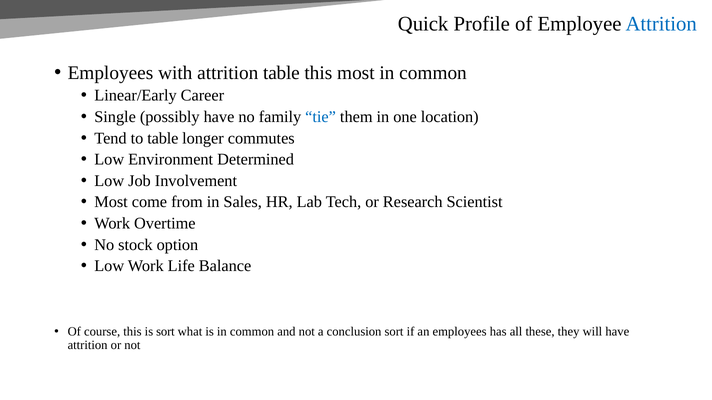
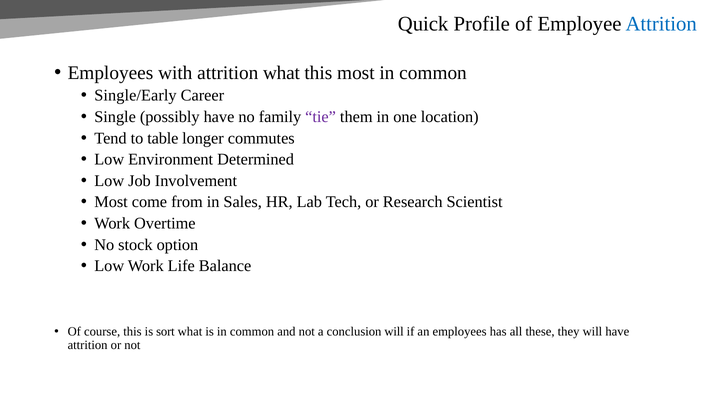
attrition table: table -> what
Linear/Early: Linear/Early -> Single/Early
tie colour: blue -> purple
conclusion sort: sort -> will
